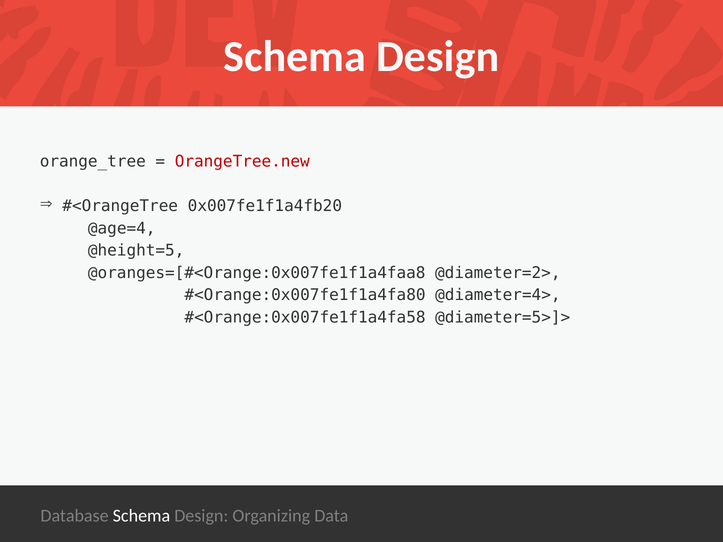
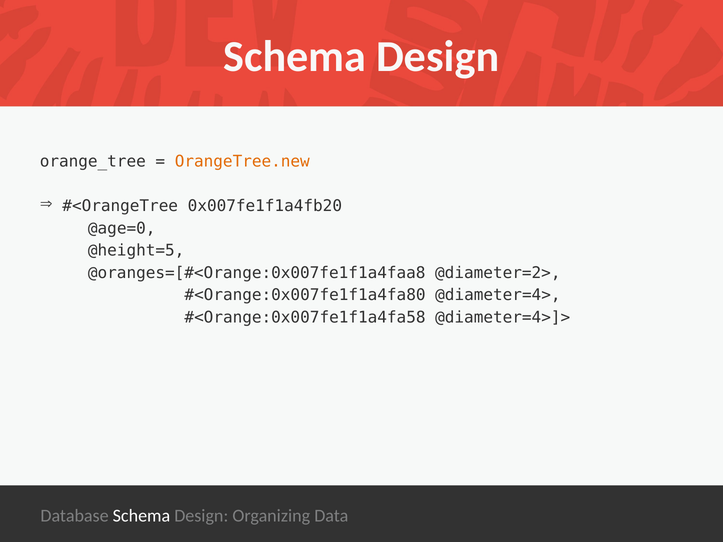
OrangeTree.new colour: red -> orange
@age=4: @age=4 -> @age=0
@diameter=5>]>: @diameter=5>]> -> @diameter=4>]>
